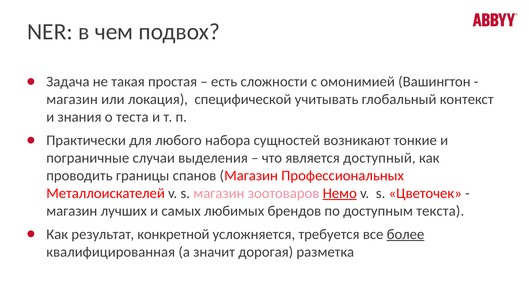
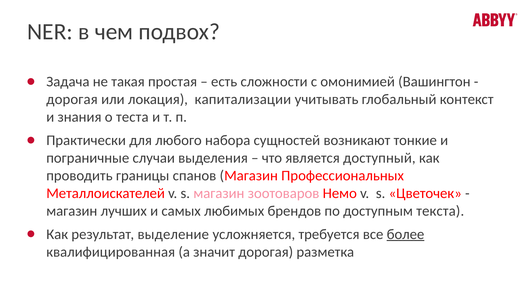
магазин at (72, 100): магазин -> дорогая
специфической: специфической -> капитализации
Немо underline: present -> none
конкретной: конкретной -> выделение
